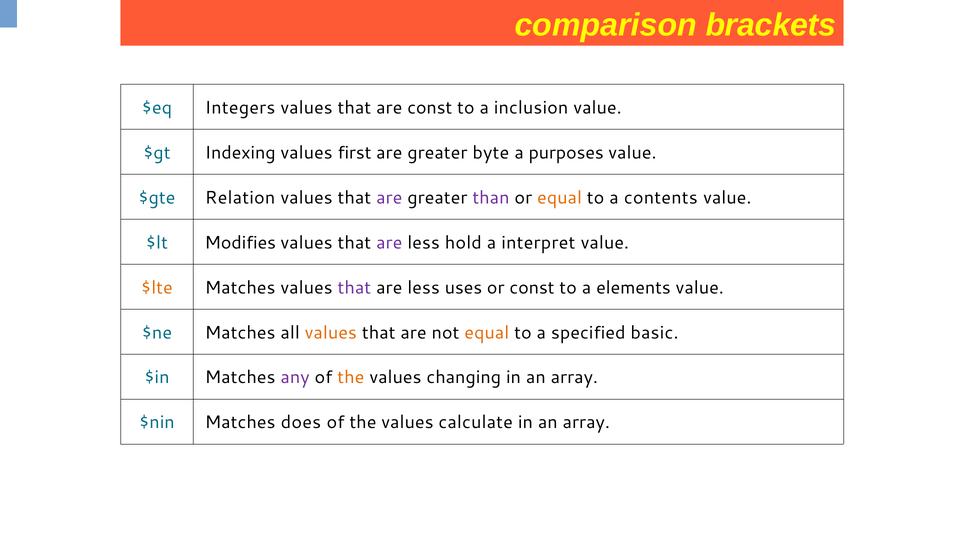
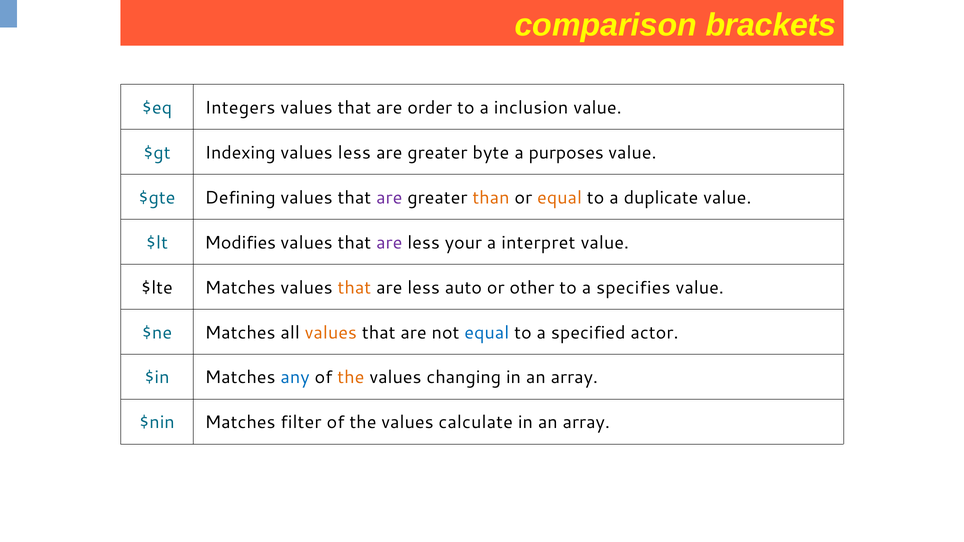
are const: const -> order
values first: first -> less
Relation: Relation -> Defining
than colour: purple -> orange
contents: contents -> duplicate
hold: hold -> your
$lte colour: orange -> black
that at (354, 288) colour: purple -> orange
uses: uses -> auto
or const: const -> other
elements: elements -> specifies
equal at (487, 333) colour: orange -> blue
basic: basic -> actor
any colour: purple -> blue
does: does -> filter
